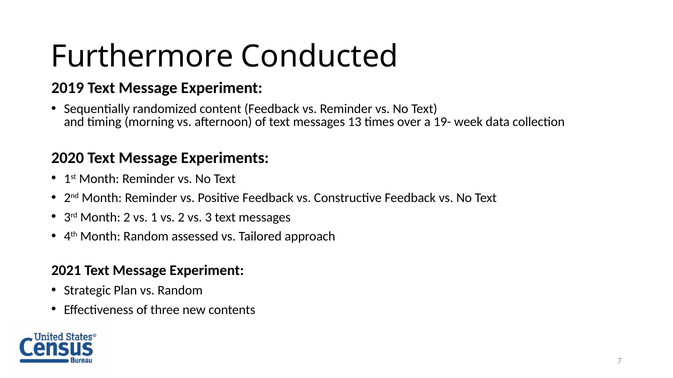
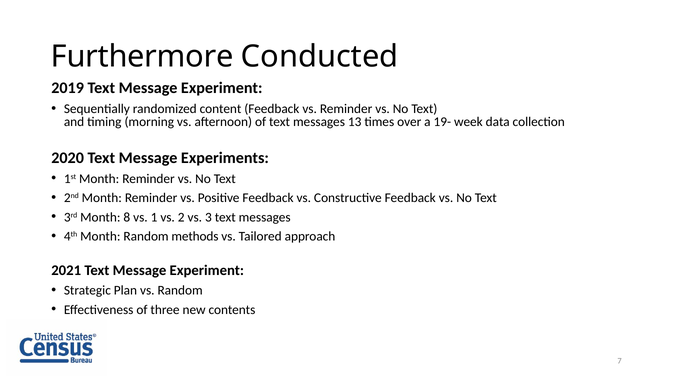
Month 2: 2 -> 8
assessed: assessed -> methods
